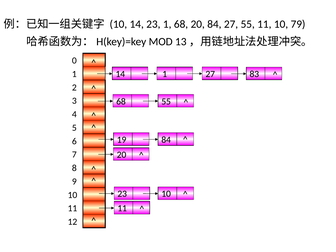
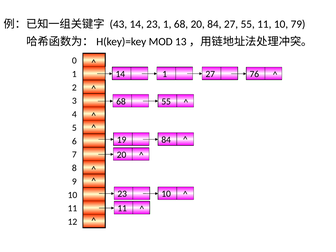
10 at (118, 24): 10 -> 43
83: 83 -> 76
